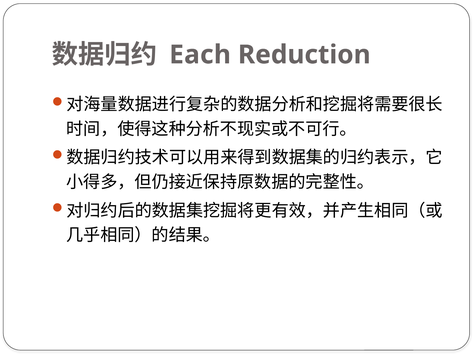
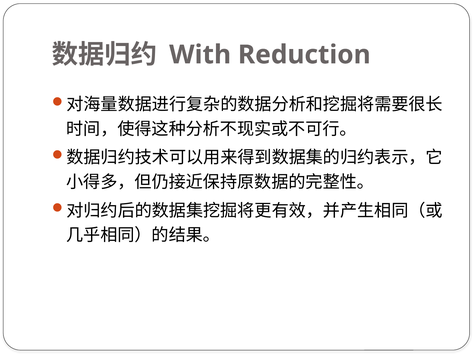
Each: Each -> With
